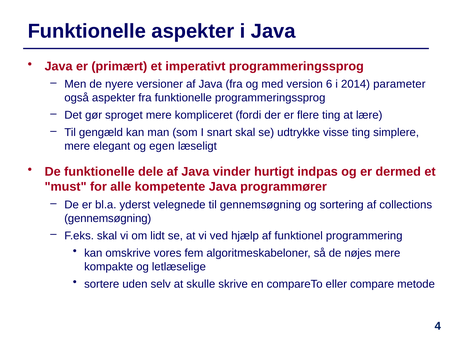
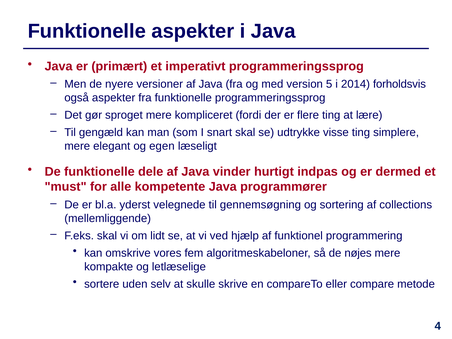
6: 6 -> 5
parameter: parameter -> forholdsvis
gennemsøgning at (108, 218): gennemsøgning -> mellemliggende
